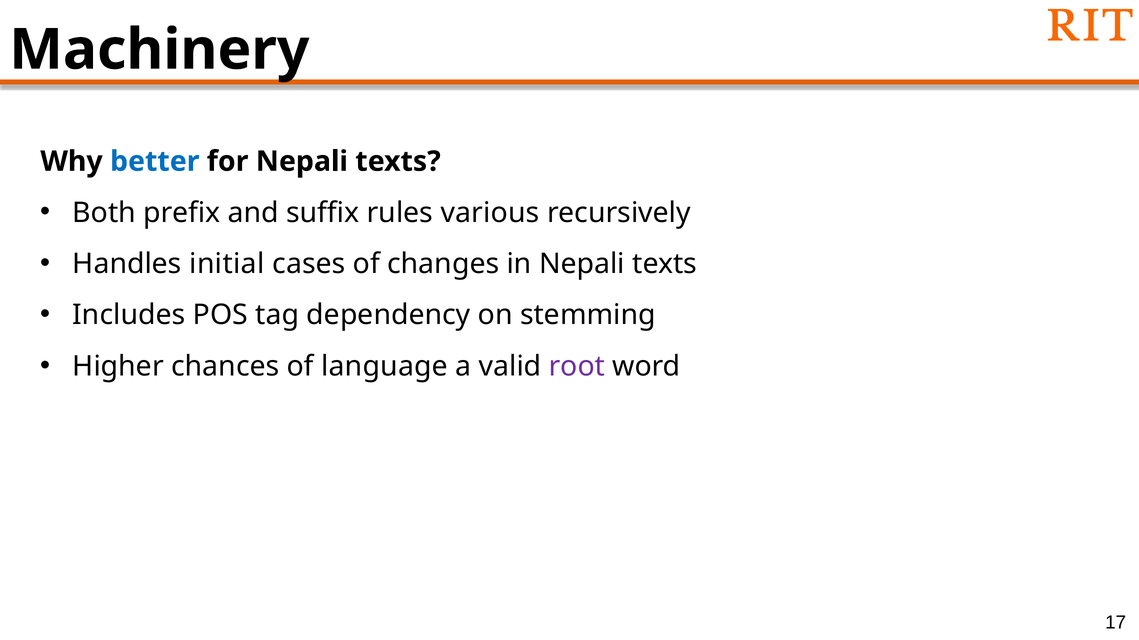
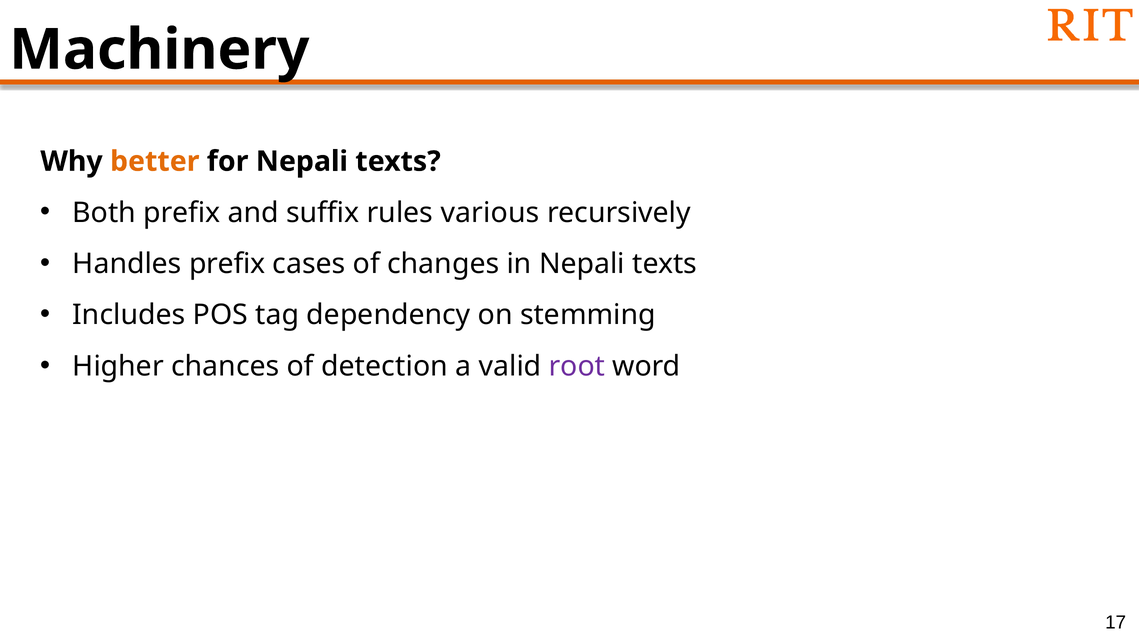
better colour: blue -> orange
Handles initial: initial -> prefix
language: language -> detection
